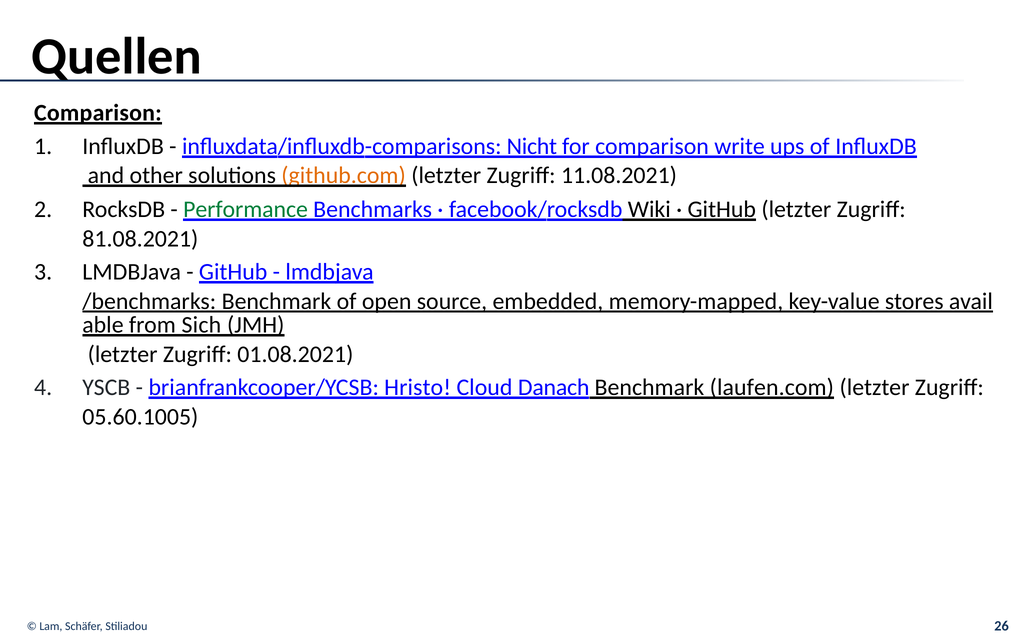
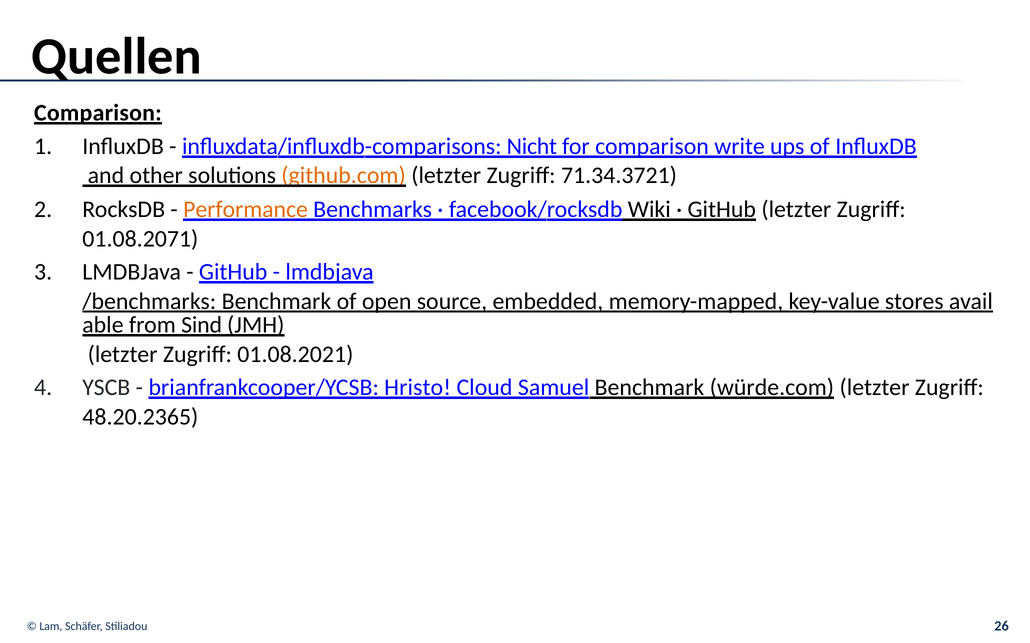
11.08.2021: 11.08.2021 -> 71.34.3721
Performance colour: green -> orange
81.08.2021: 81.08.2021 -> 01.08.2071
Sich: Sich -> Sind
Danach: Danach -> Samuel
laufen.com: laufen.com -> würde.com
05.60.1005: 05.60.1005 -> 48.20.2365
